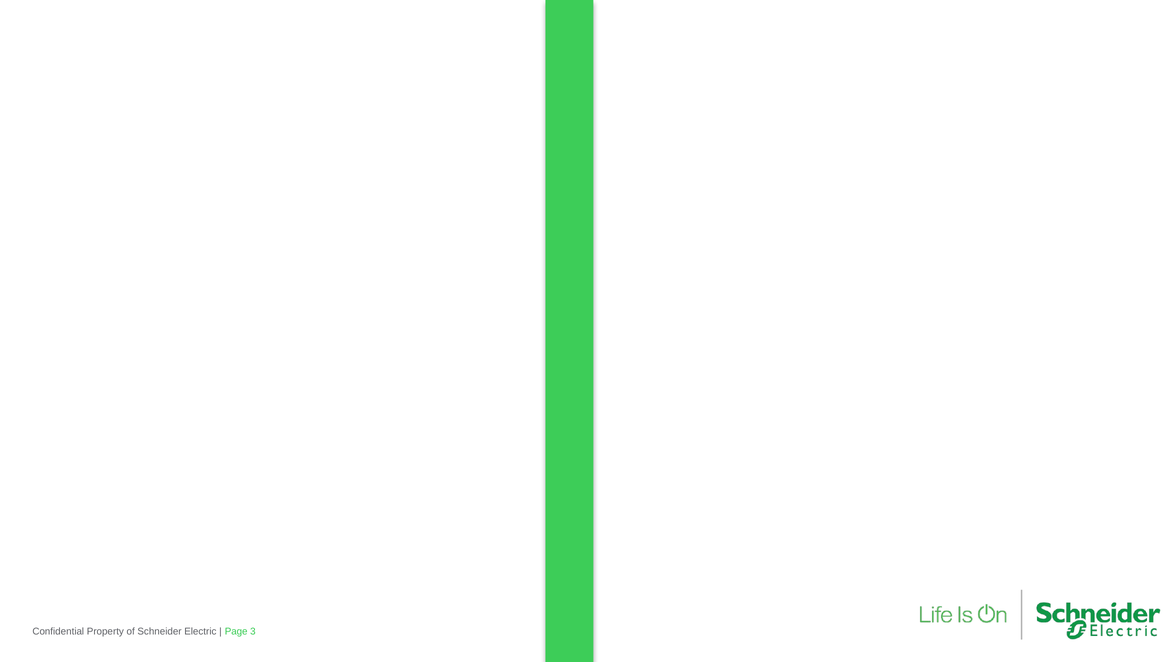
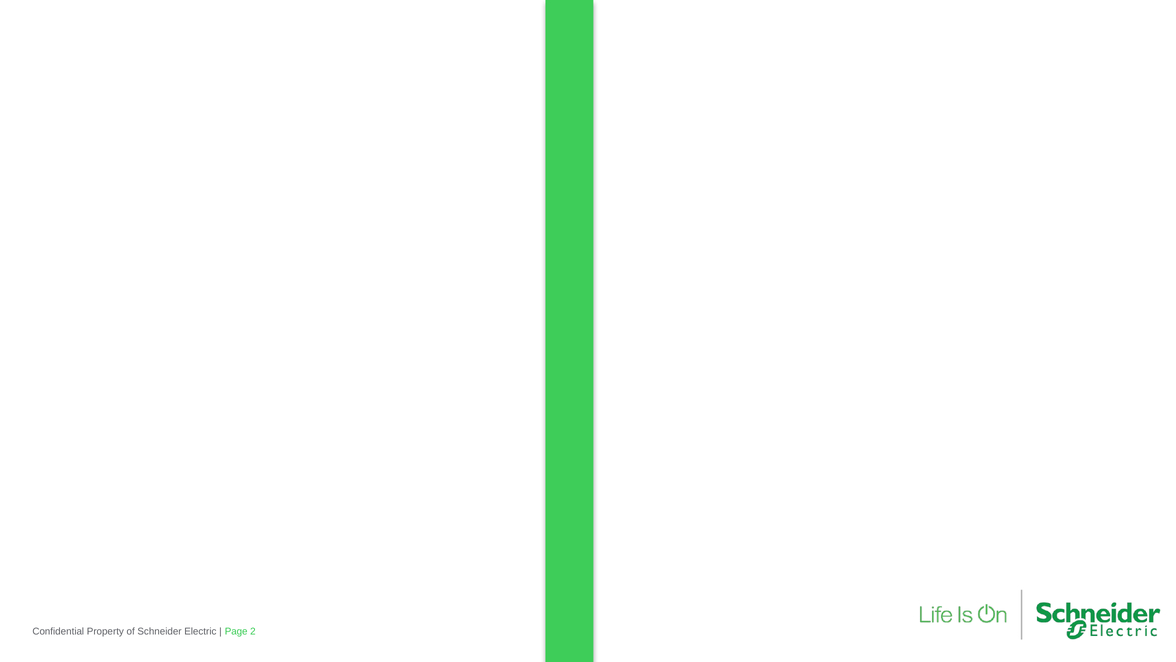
3: 3 -> 2
